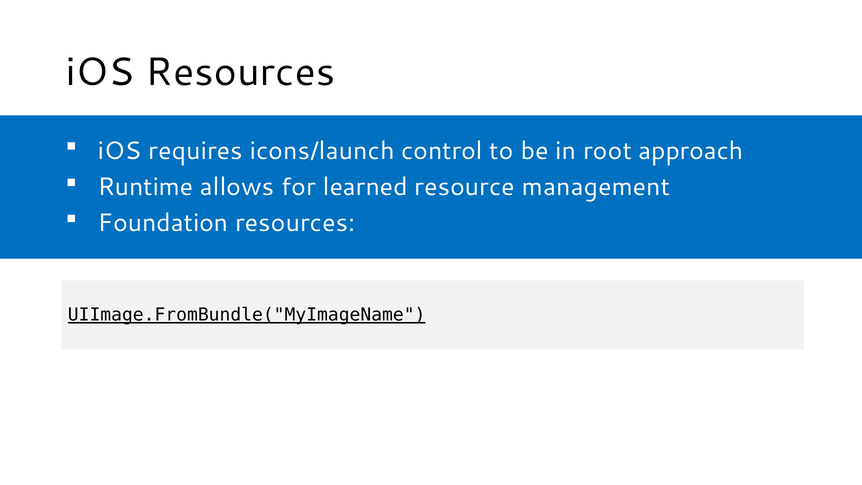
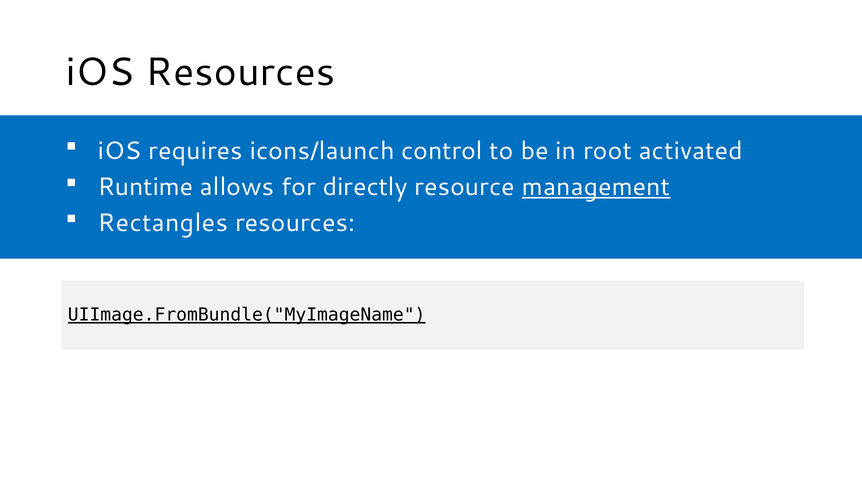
approach: approach -> activated
learned: learned -> directly
management underline: none -> present
Foundation: Foundation -> Rectangles
